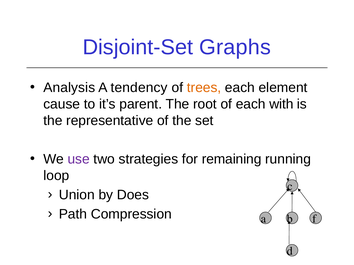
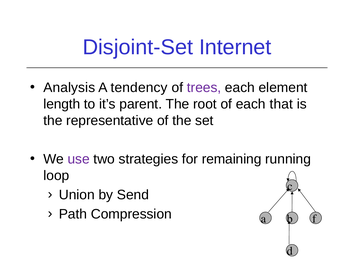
Graphs: Graphs -> Internet
trees colour: orange -> purple
cause: cause -> length
with: with -> that
Does: Does -> Send
